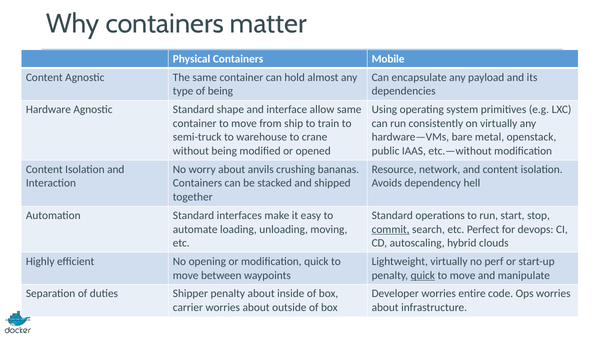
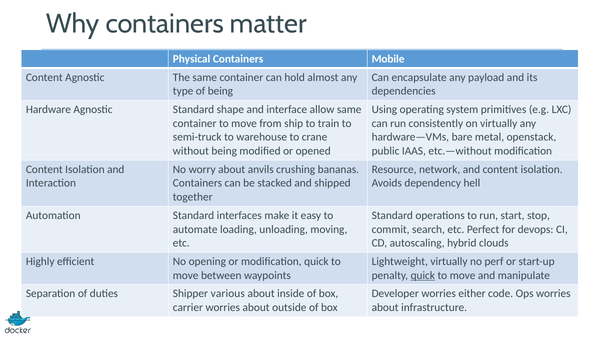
commit underline: present -> none
Shipper penalty: penalty -> various
entire: entire -> either
